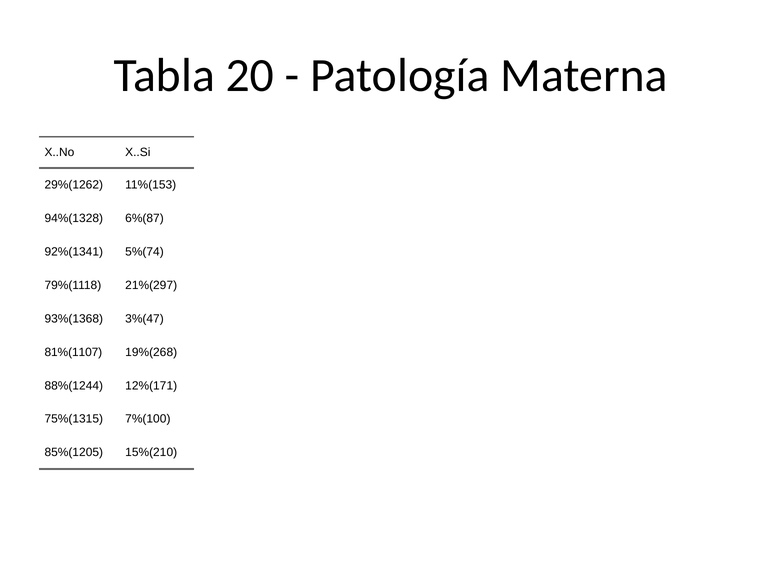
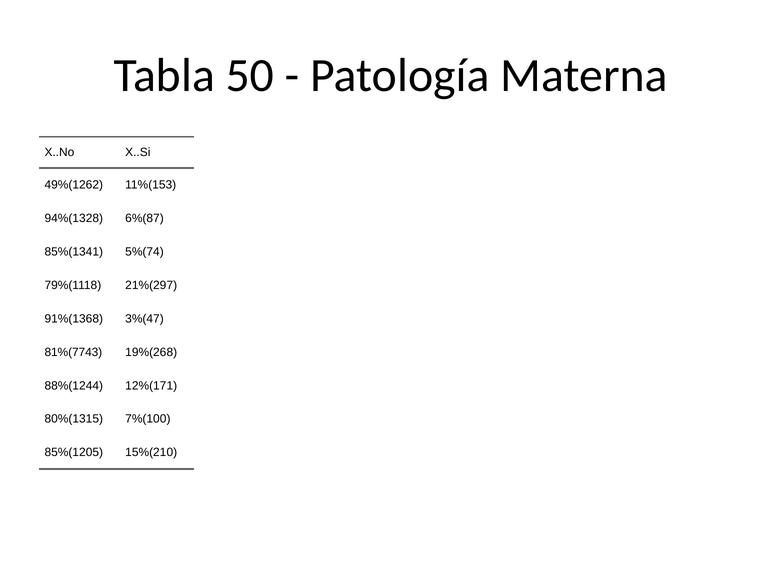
20: 20 -> 50
29%(1262: 29%(1262 -> 49%(1262
92%(1341: 92%(1341 -> 85%(1341
93%(1368: 93%(1368 -> 91%(1368
81%(1107: 81%(1107 -> 81%(7743
75%(1315: 75%(1315 -> 80%(1315
